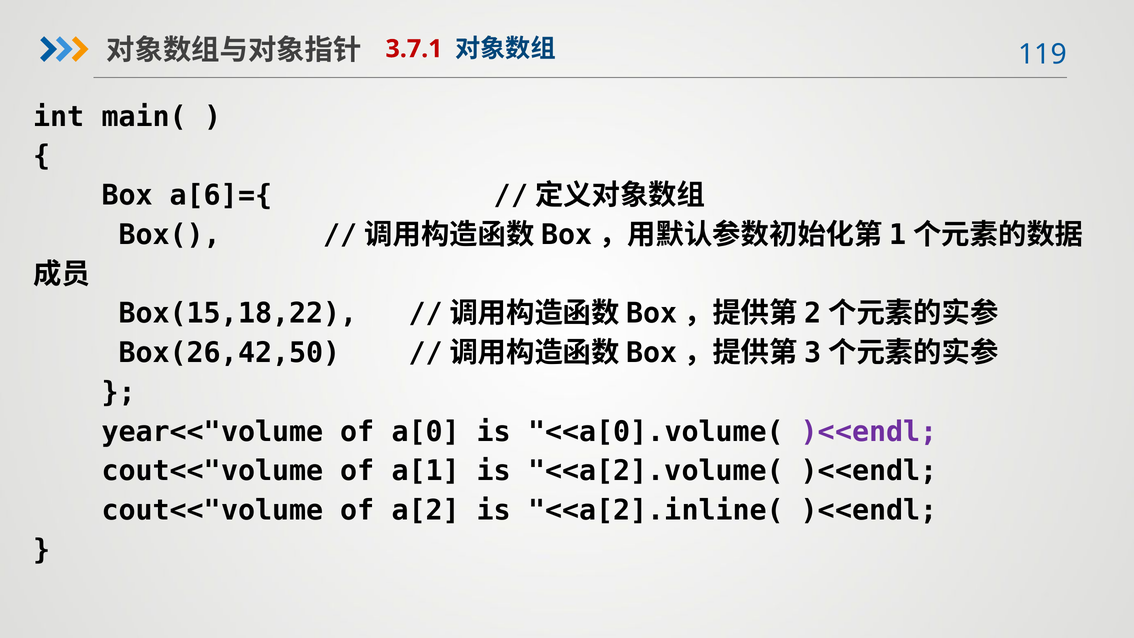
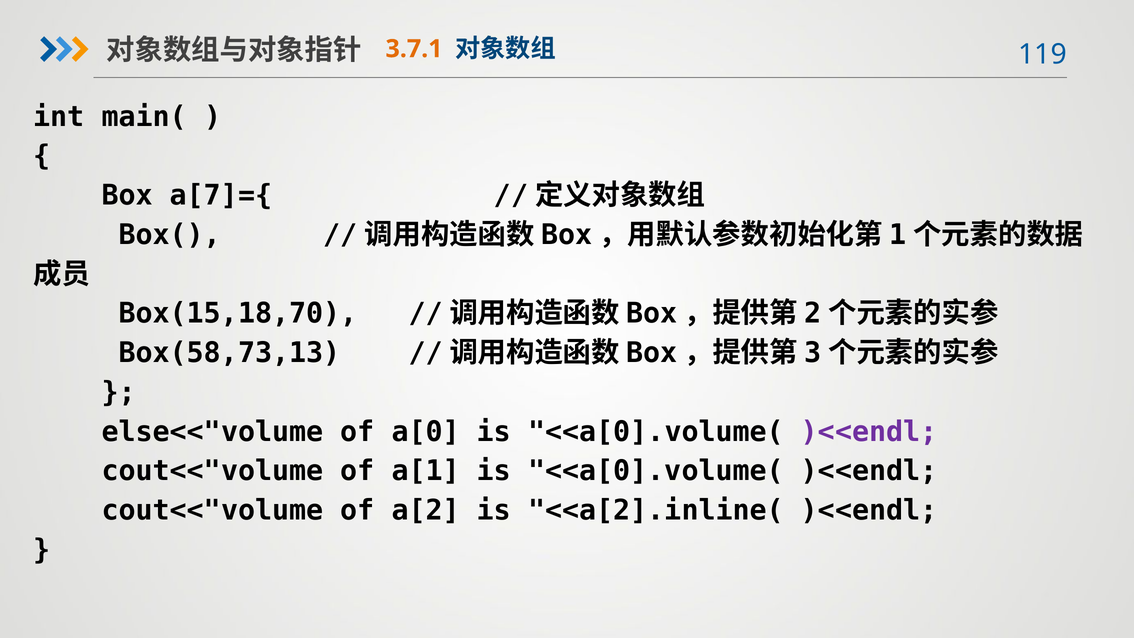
3.7.1 colour: red -> orange
a[6]={: a[6]={ -> a[7]={
Box(15,18,22: Box(15,18,22 -> Box(15,18,70
Box(26,42,50: Box(26,42,50 -> Box(58,73,13
year<<"volume: year<<"volume -> else<<"volume
a[1 is <<a[2].volume(: <<a[2].volume( -> <<a[0].volume(
